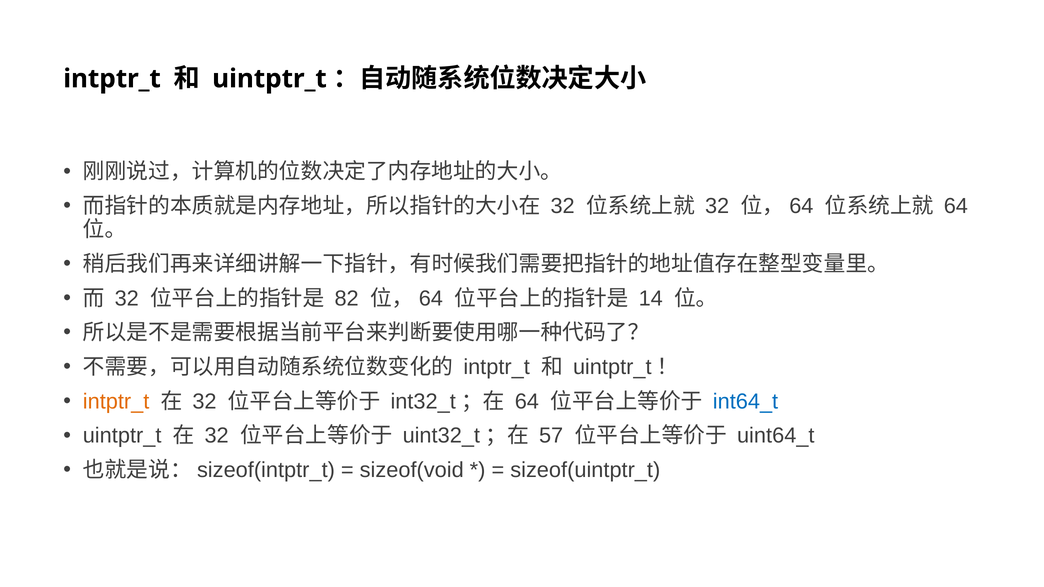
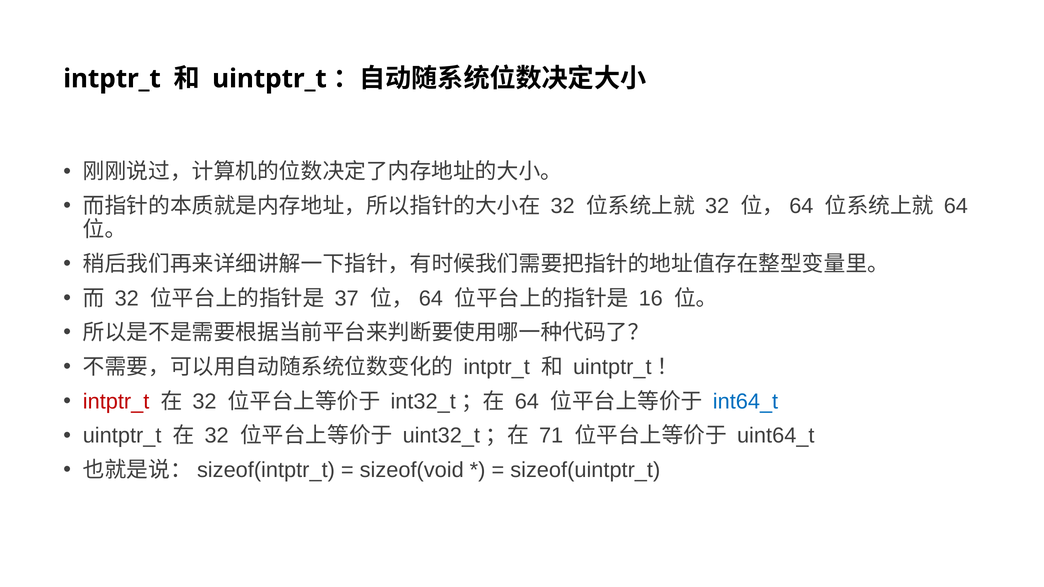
82: 82 -> 37
14: 14 -> 16
intptr_t at (116, 402) colour: orange -> red
57: 57 -> 71
